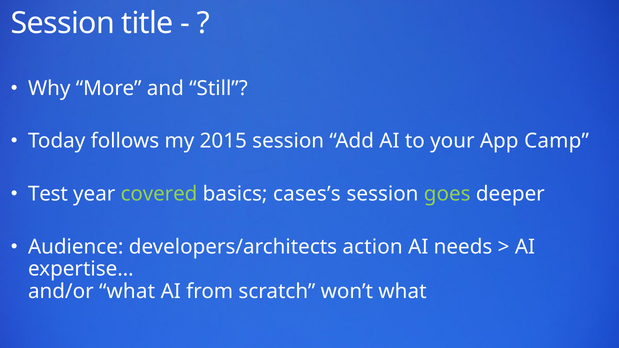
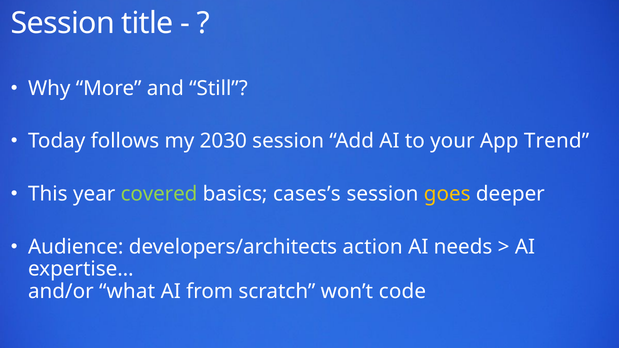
2015: 2015 -> 2030
Camp: Camp -> Trend
Test: Test -> This
goes colour: light green -> yellow
won’t what: what -> code
